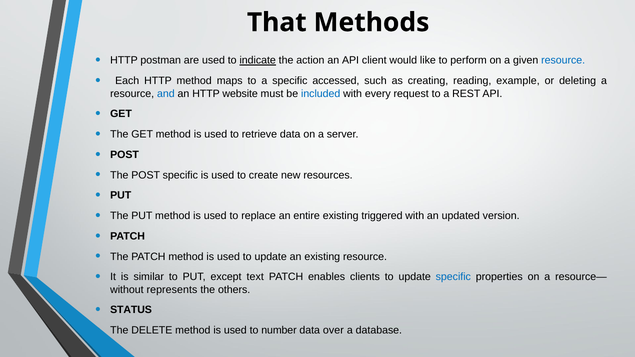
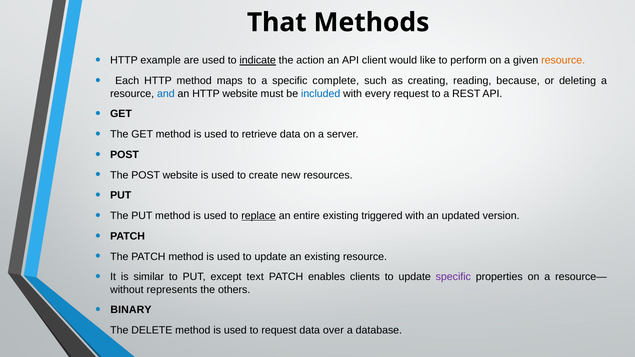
postman: postman -> example
resource at (563, 61) colour: blue -> orange
accessed: accessed -> complete
example: example -> because
POST specific: specific -> website
replace underline: none -> present
specific at (453, 277) colour: blue -> purple
STATUS: STATUS -> BINARY
to number: number -> request
